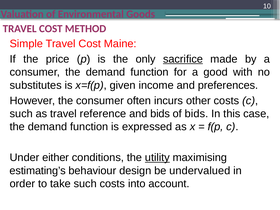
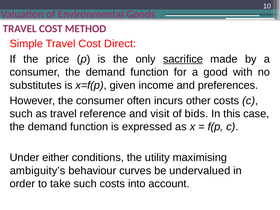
Maine: Maine -> Direct
and bids: bids -> visit
utility underline: present -> none
estimating’s: estimating’s -> ambiguity’s
design: design -> curves
